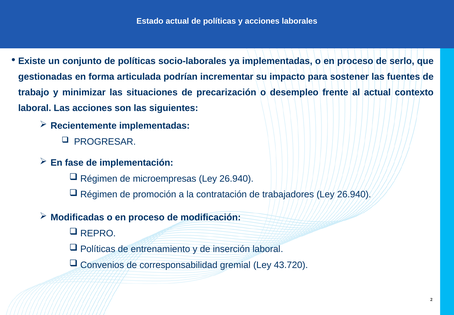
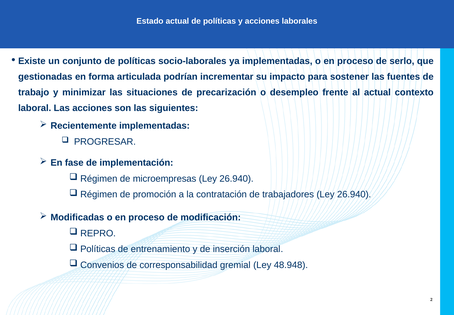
43.720: 43.720 -> 48.948
